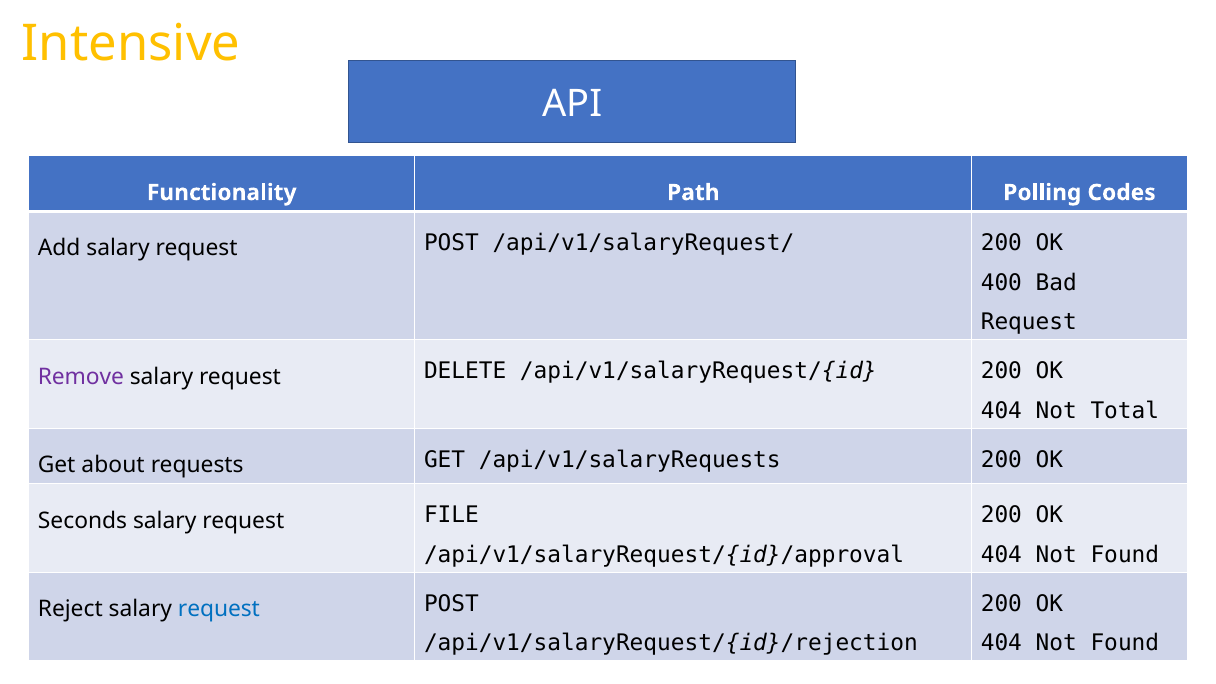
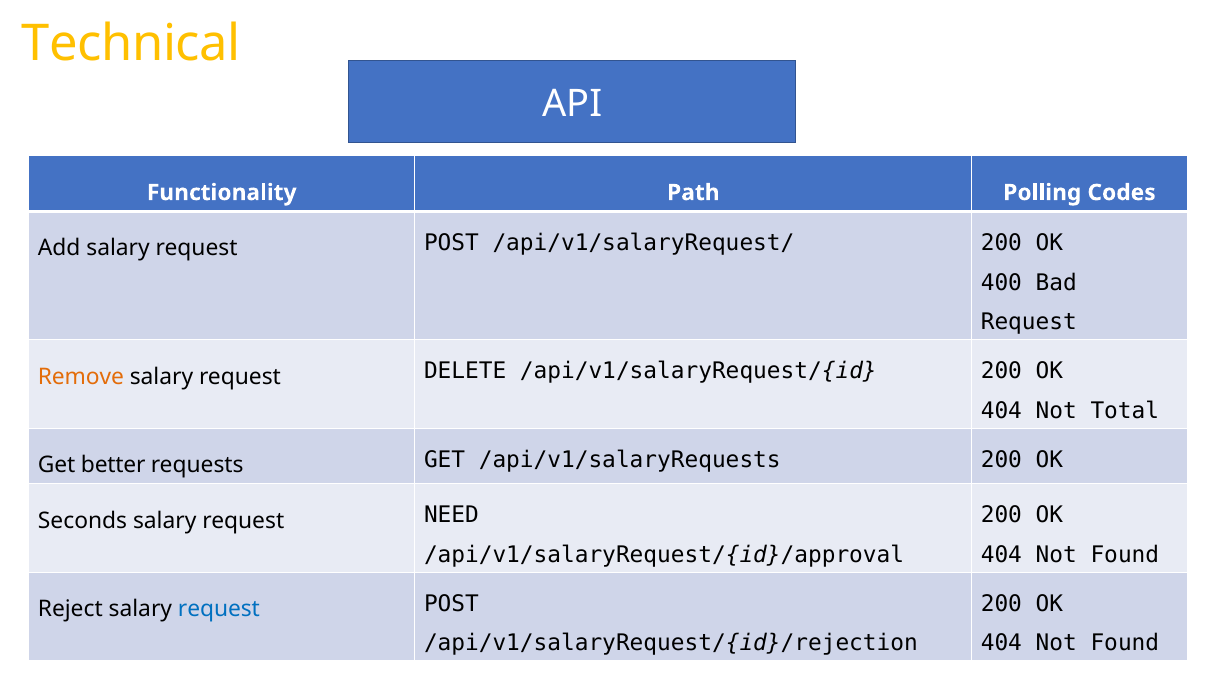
Intensive: Intensive -> Technical
Remove colour: purple -> orange
about: about -> better
FILE: FILE -> NEED
